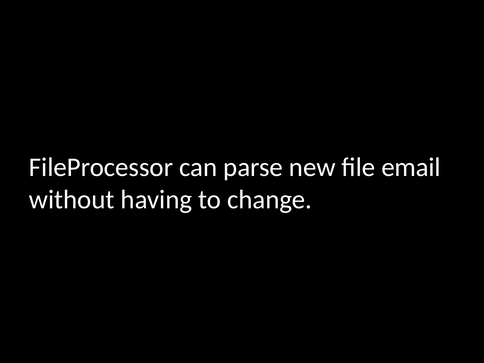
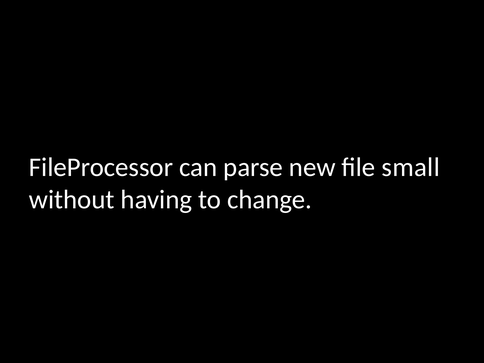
email: email -> small
